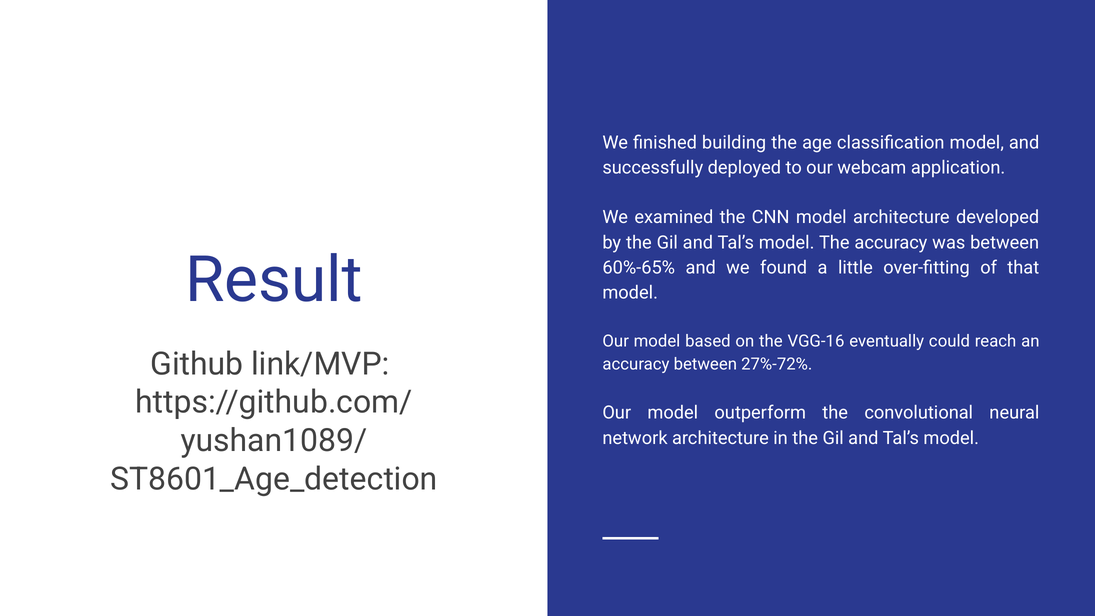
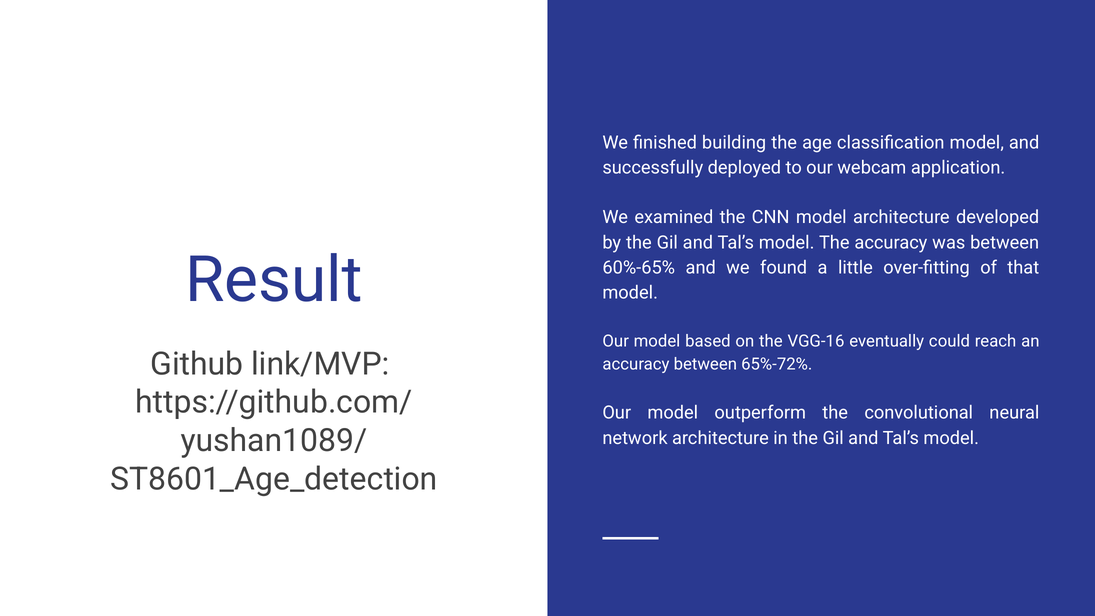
27%-72%: 27%-72% -> 65%-72%
